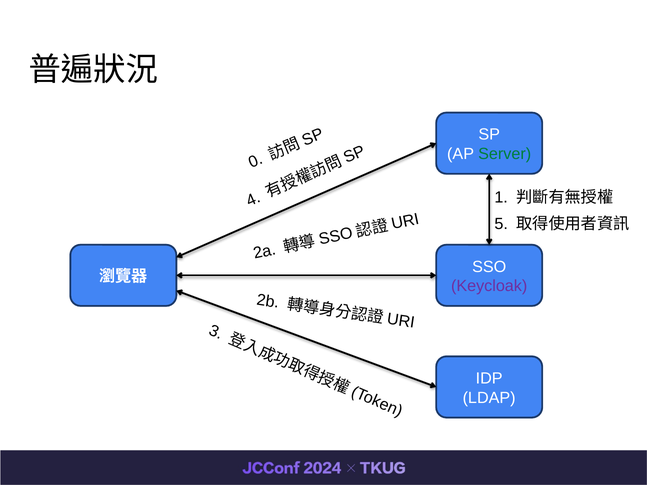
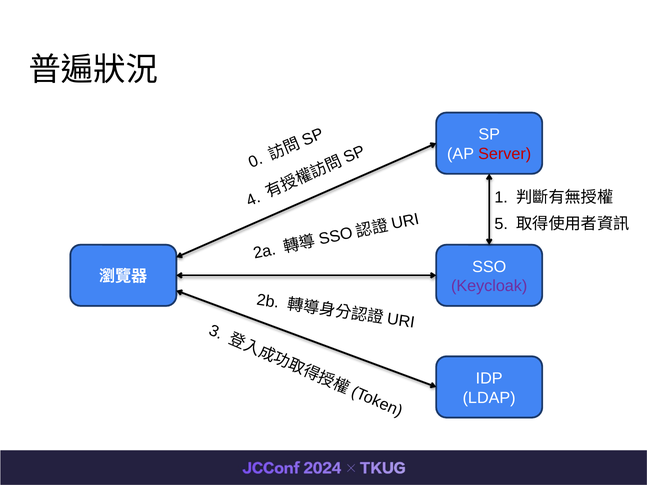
Server colour: green -> red
